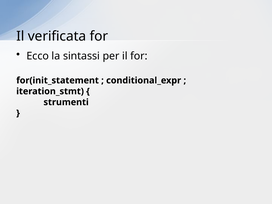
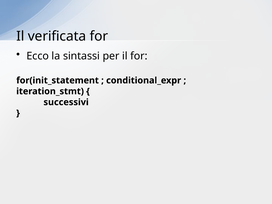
strumenti: strumenti -> successivi
